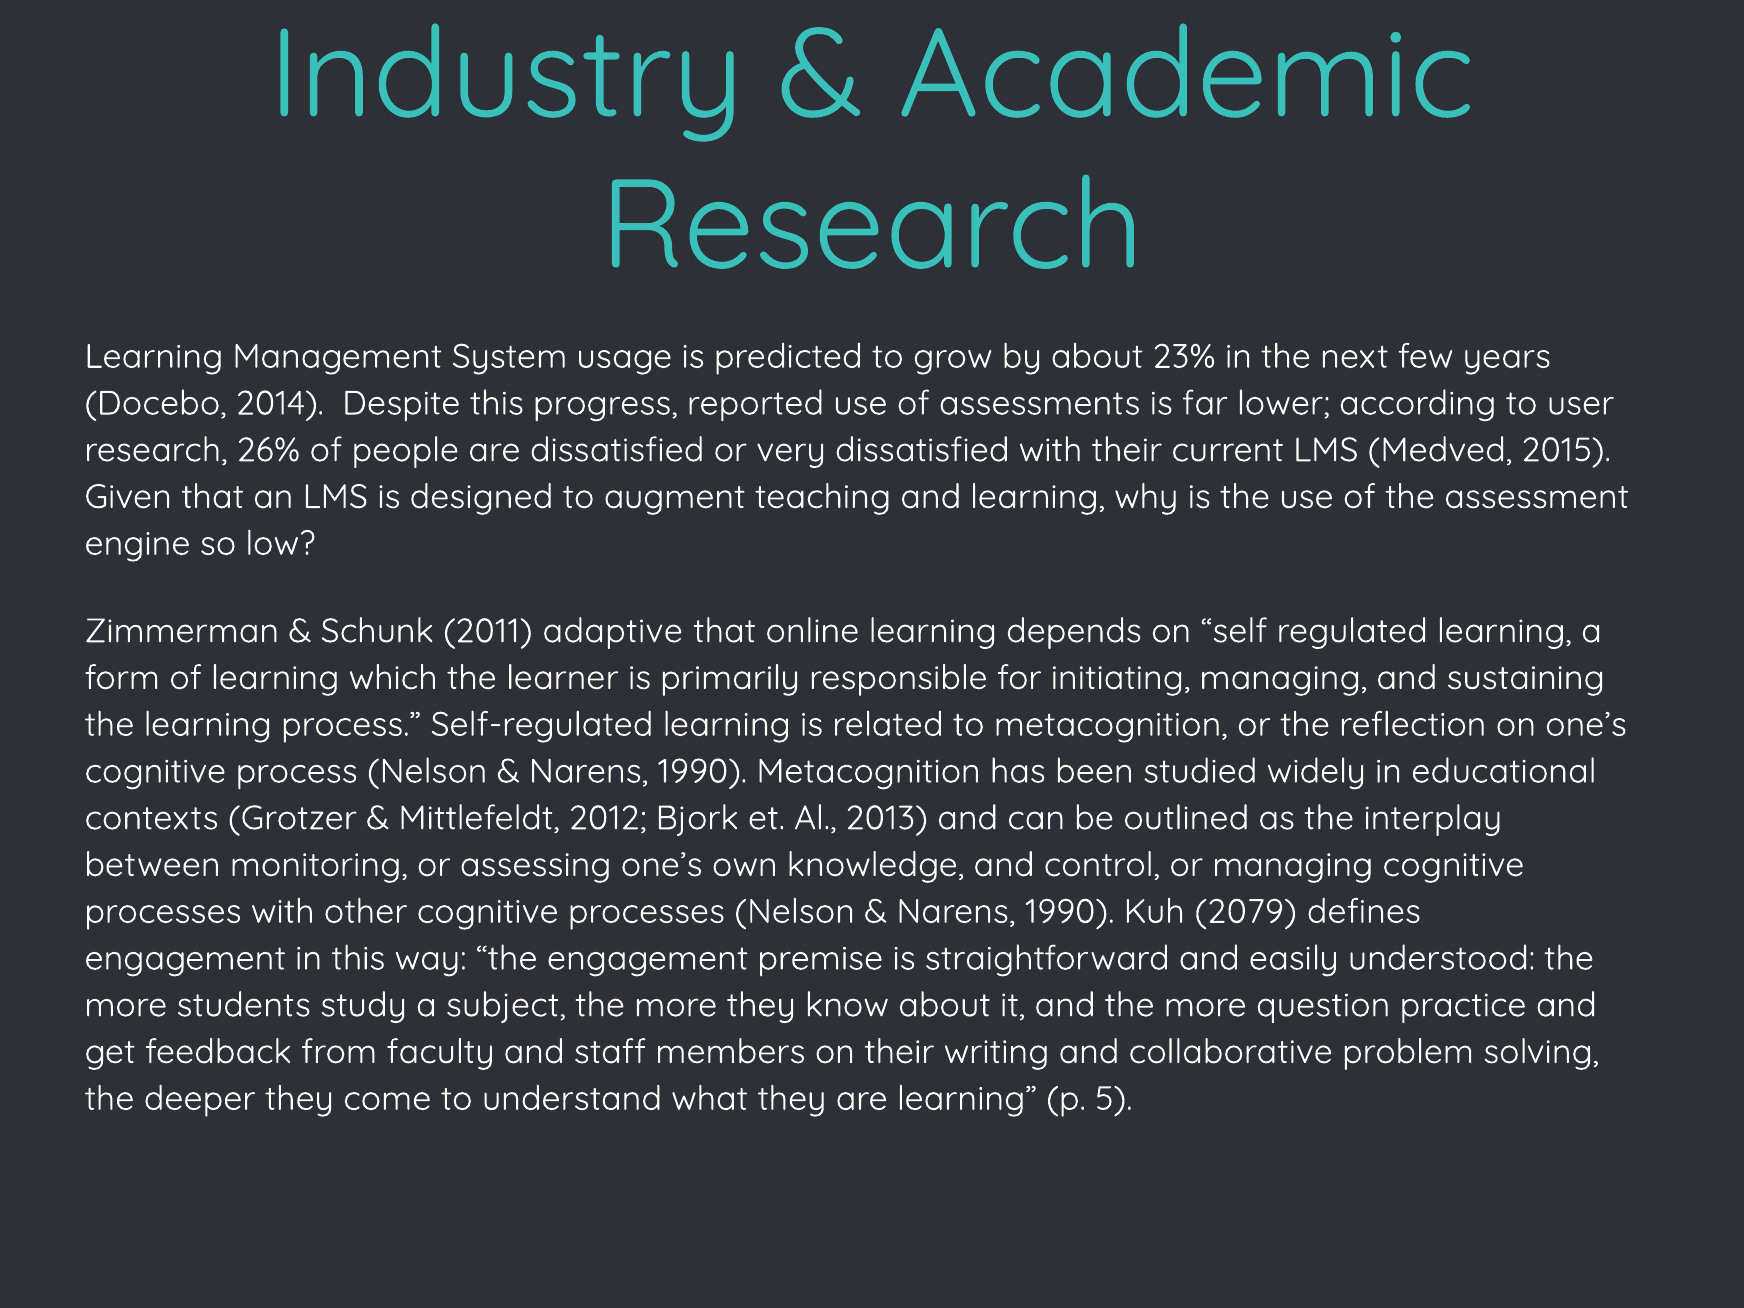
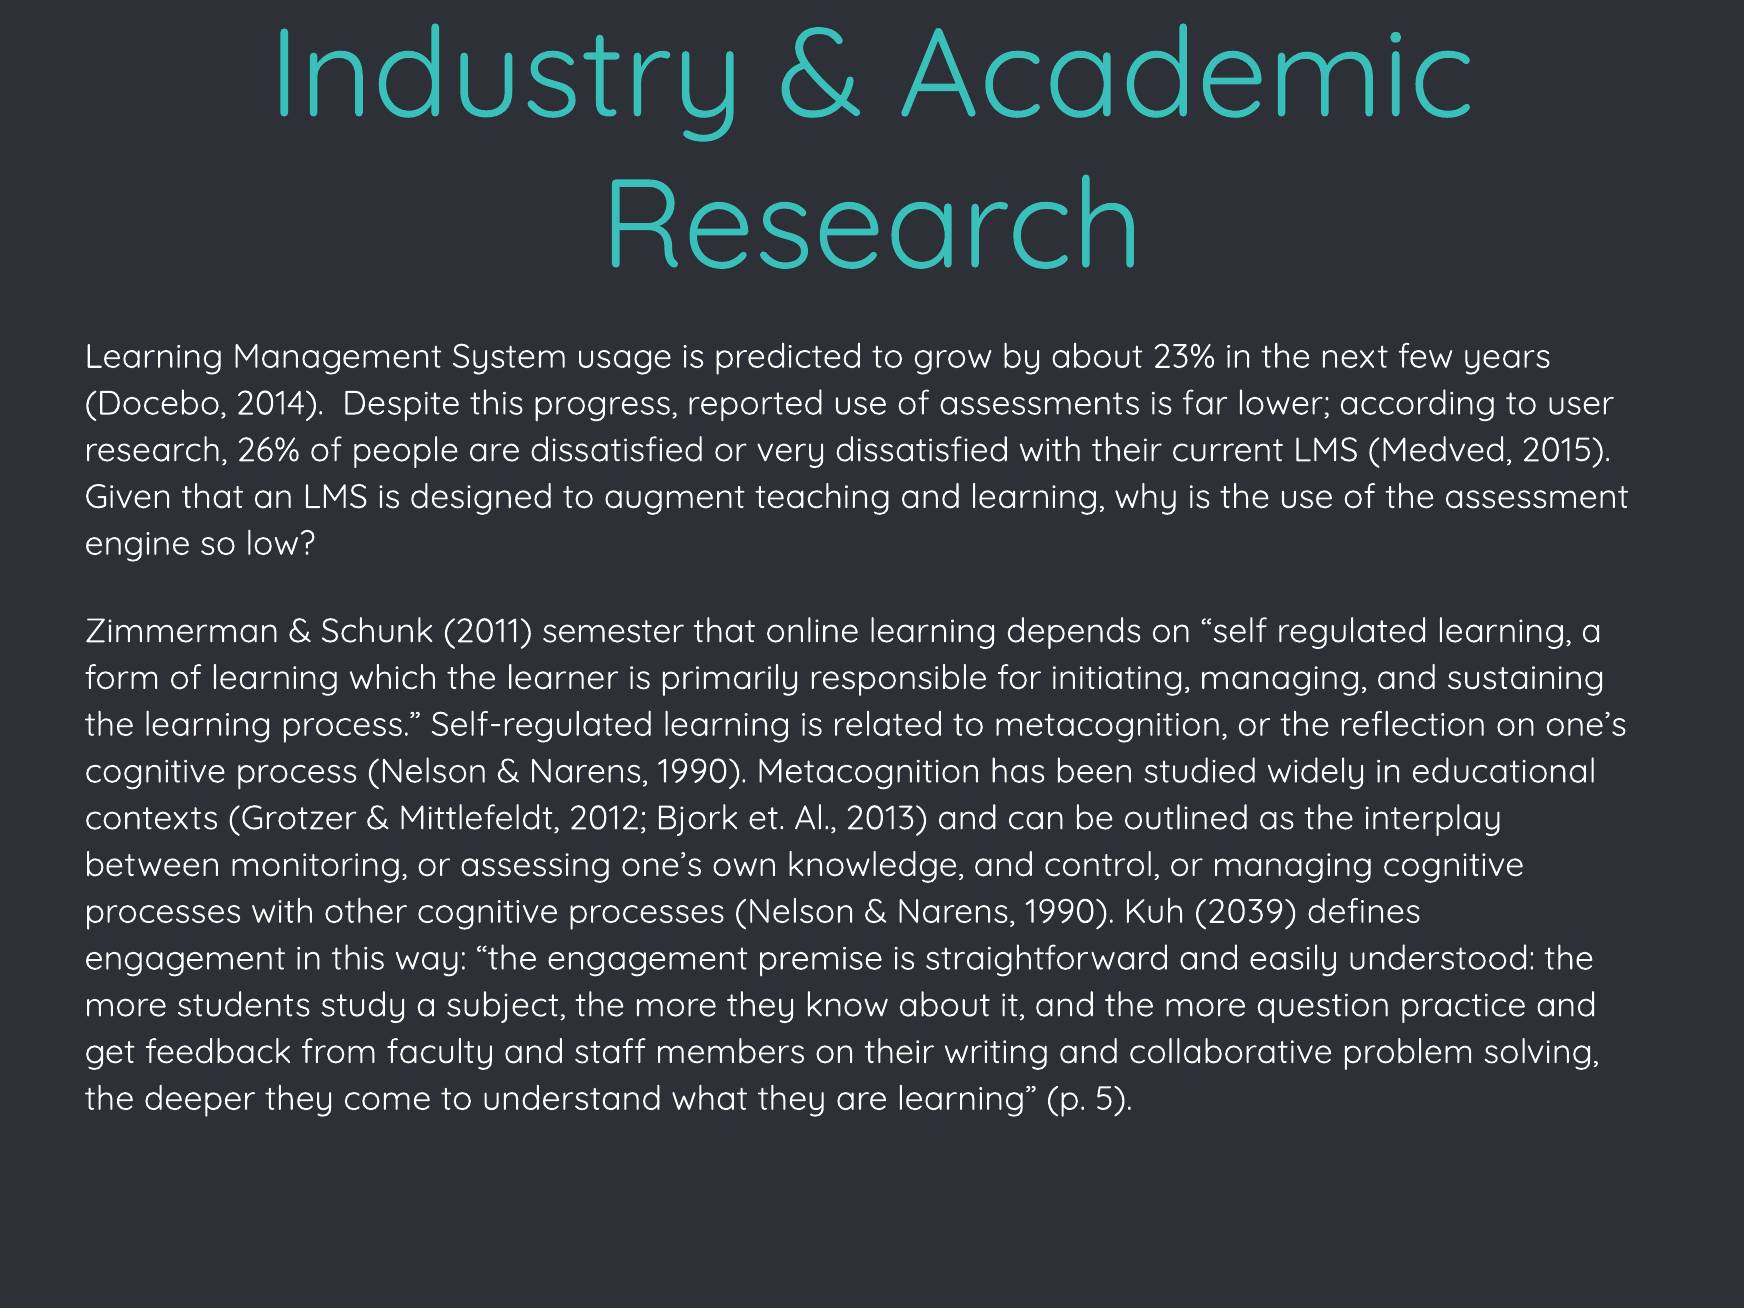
adaptive: adaptive -> semester
2079: 2079 -> 2039
